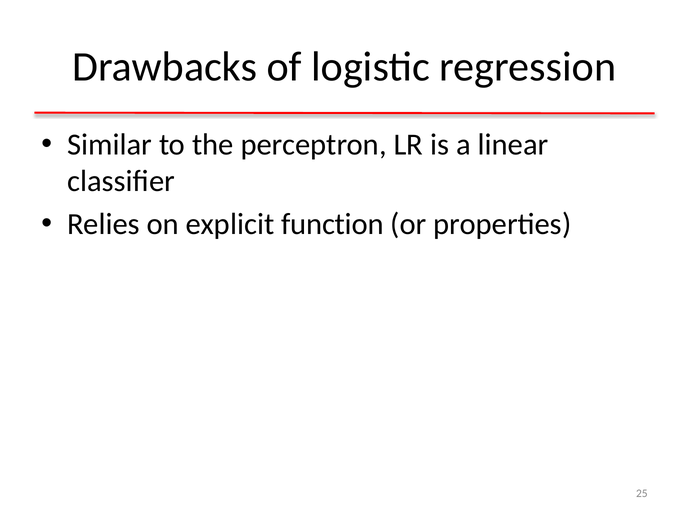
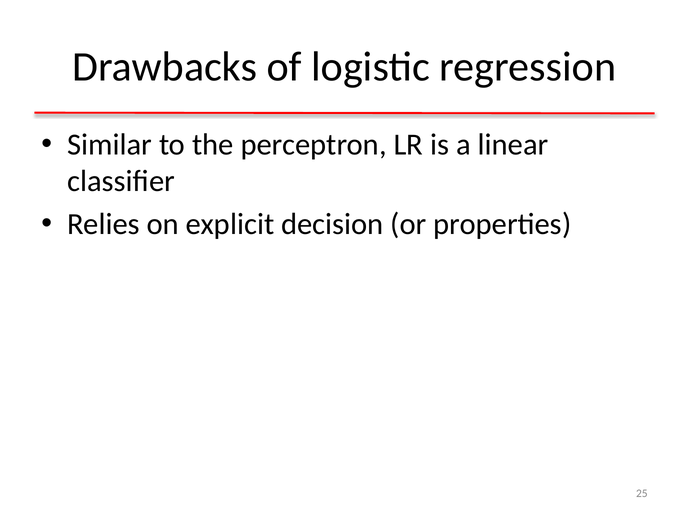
function: function -> decision
